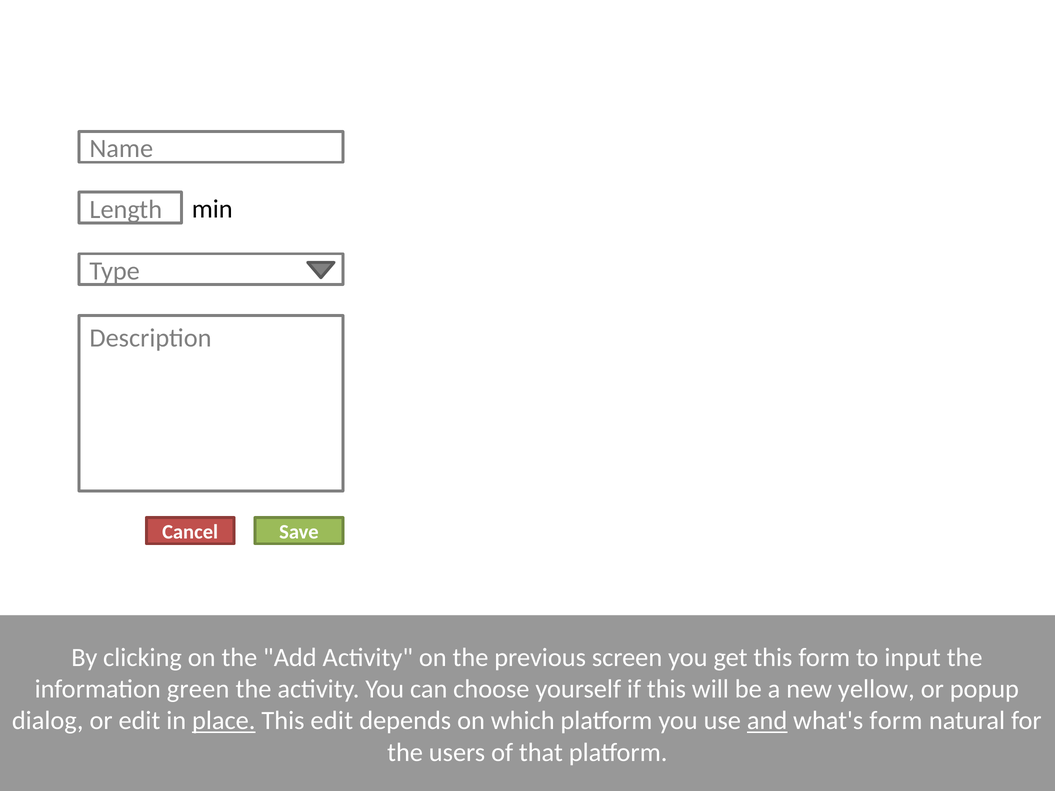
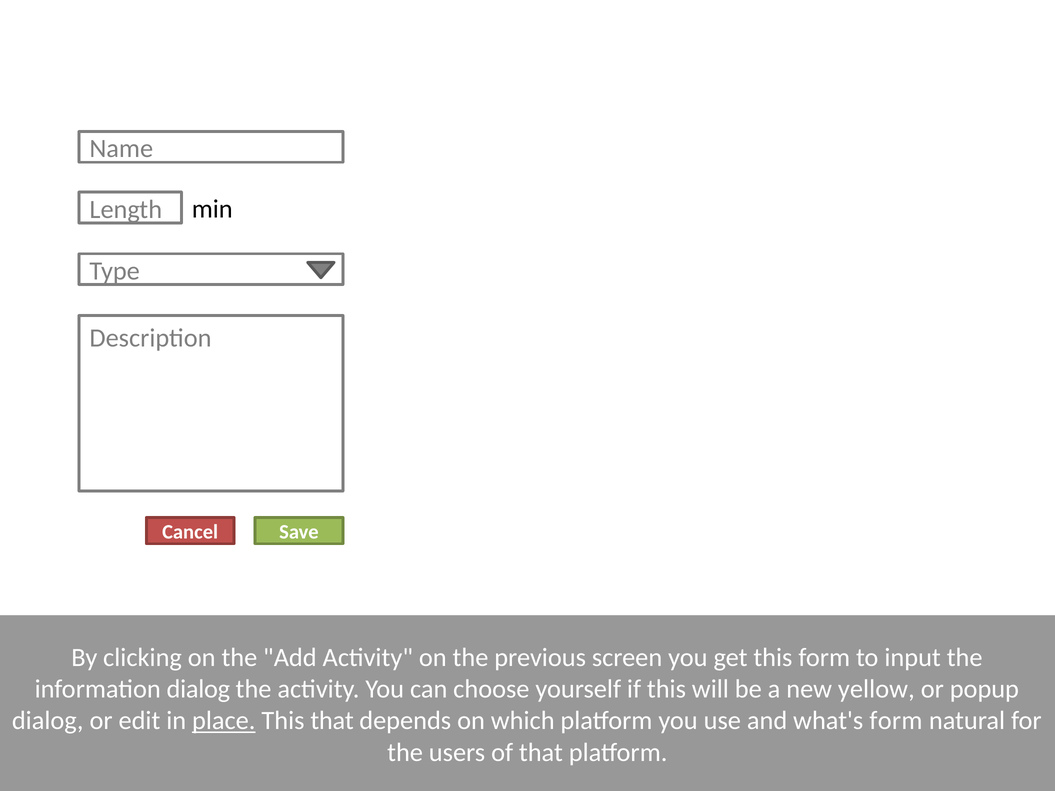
information green: green -> dialog
This edit: edit -> that
and underline: present -> none
